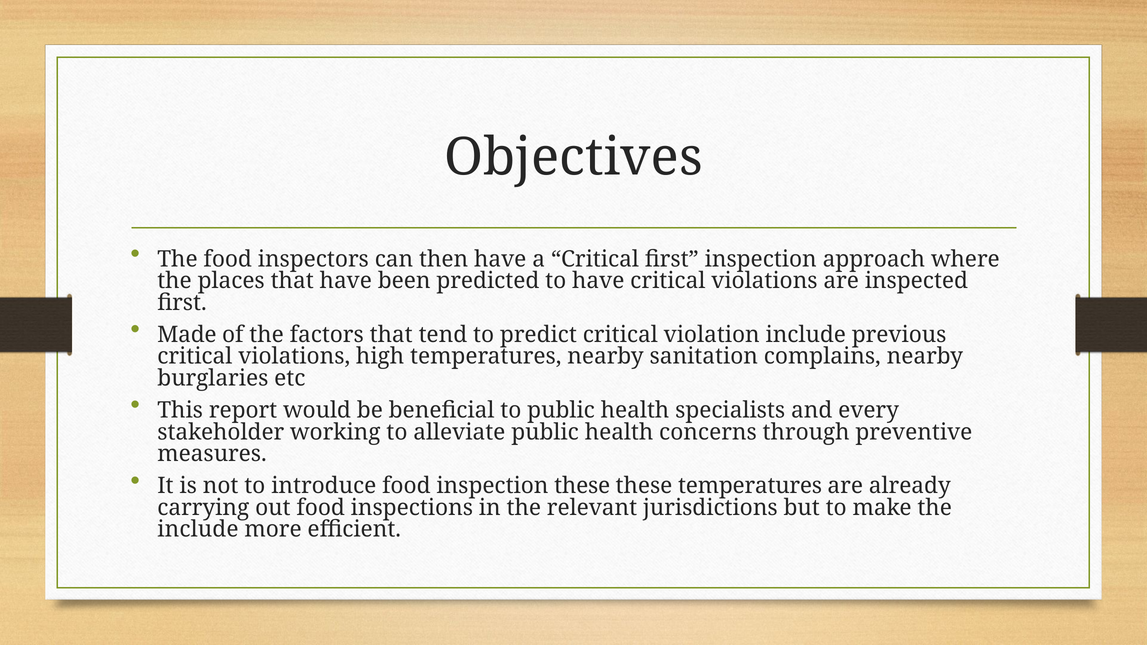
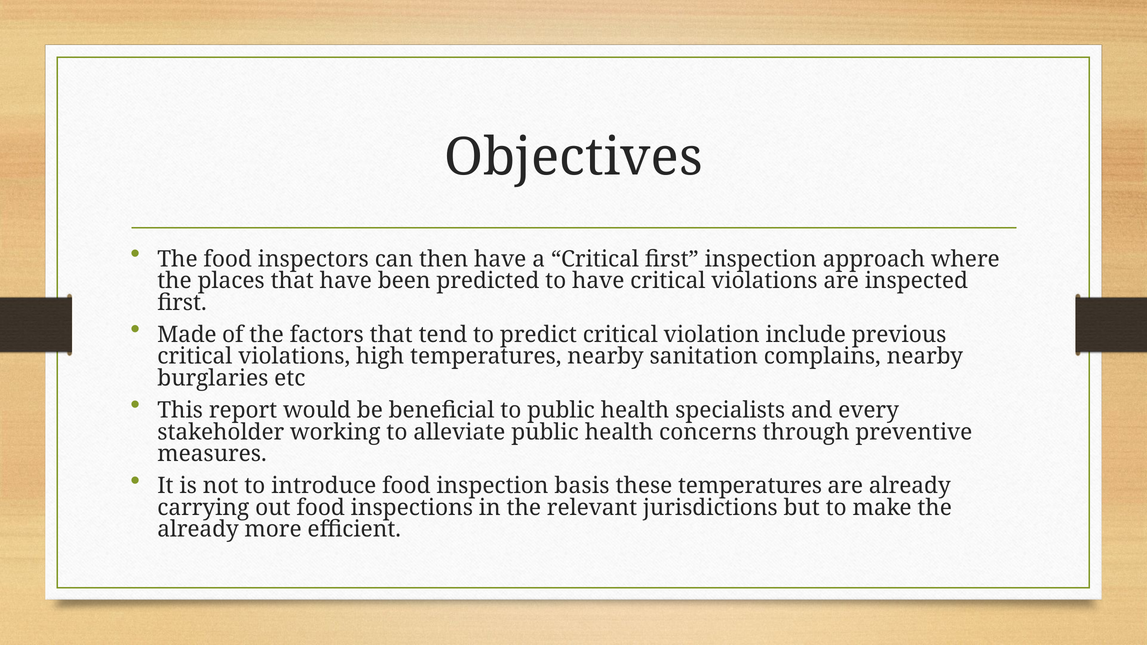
inspection these: these -> basis
include at (198, 530): include -> already
